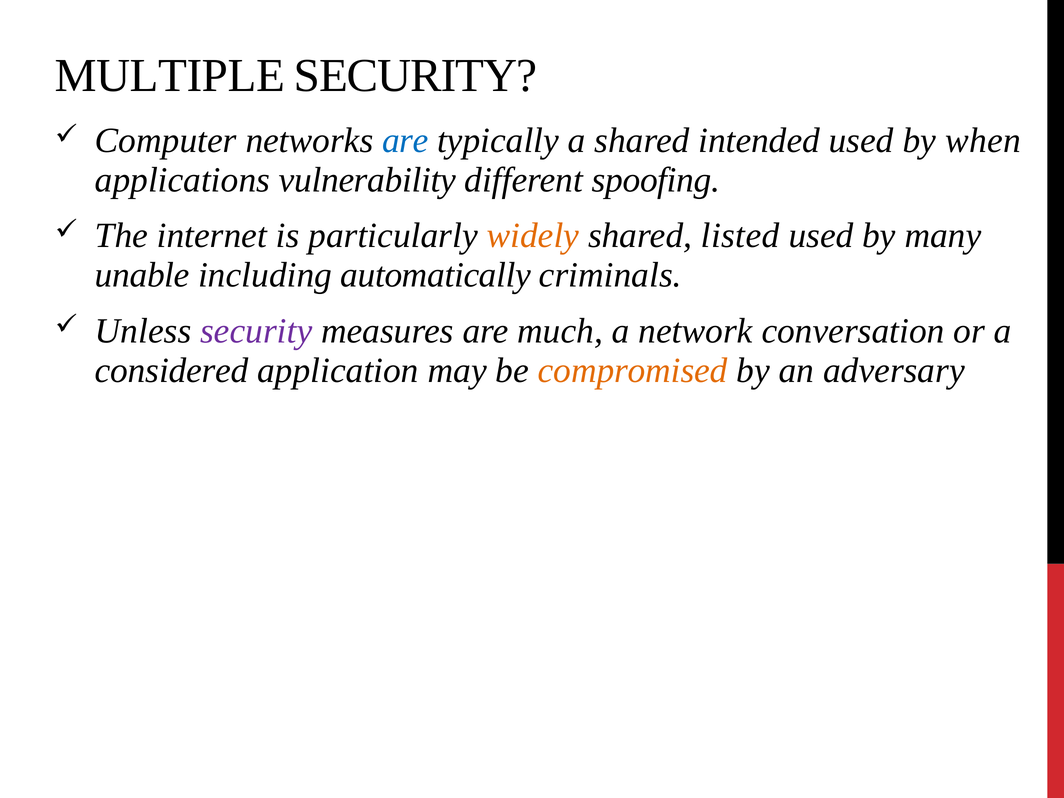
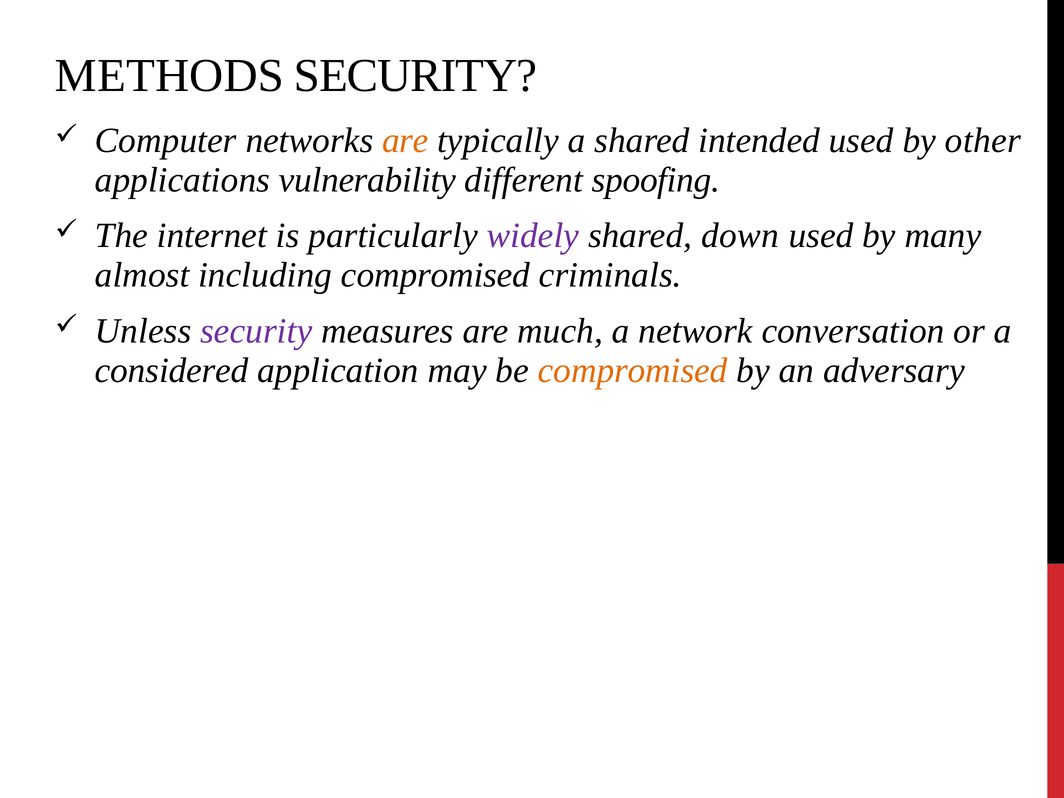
MULTIPLE: MULTIPLE -> METHODS
are at (405, 141) colour: blue -> orange
when: when -> other
widely colour: orange -> purple
listed: listed -> down
unable: unable -> almost
including automatically: automatically -> compromised
